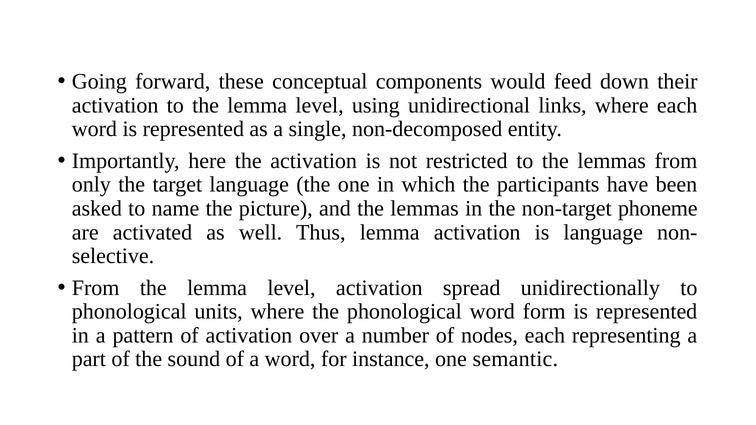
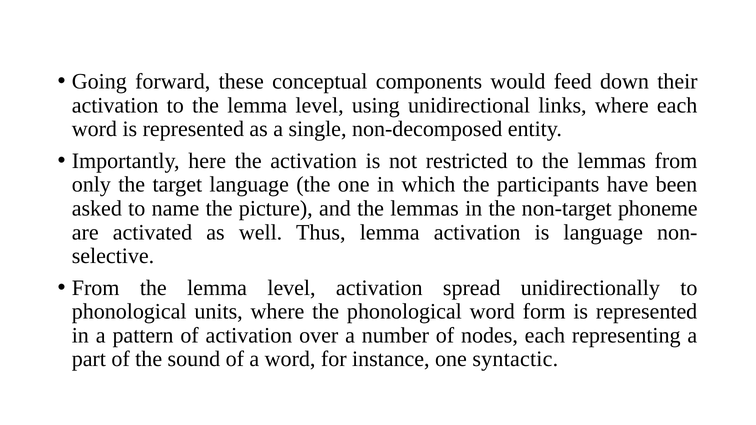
semantic: semantic -> syntactic
